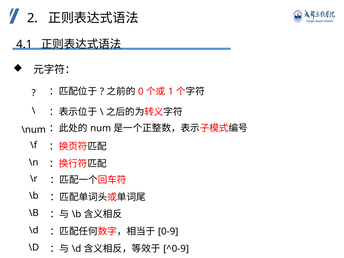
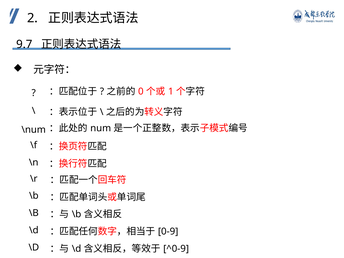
4.1: 4.1 -> 9.7
